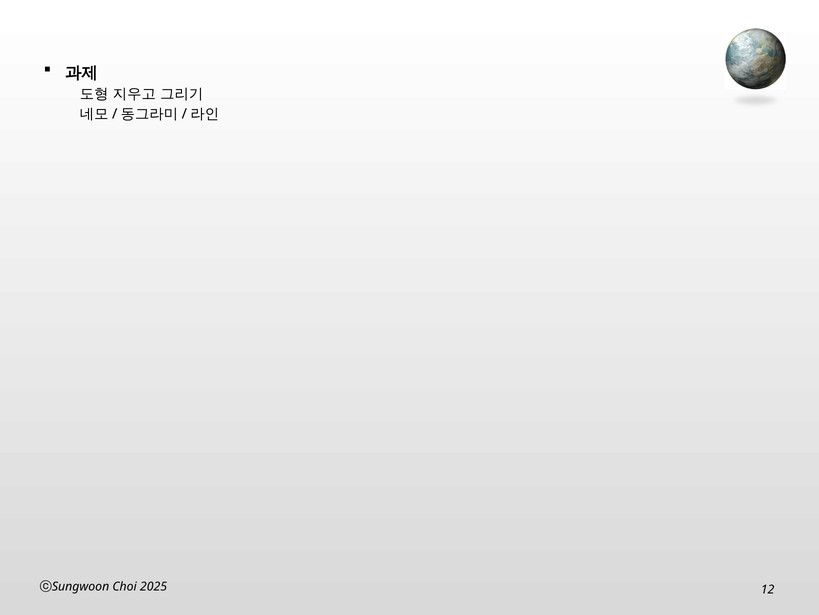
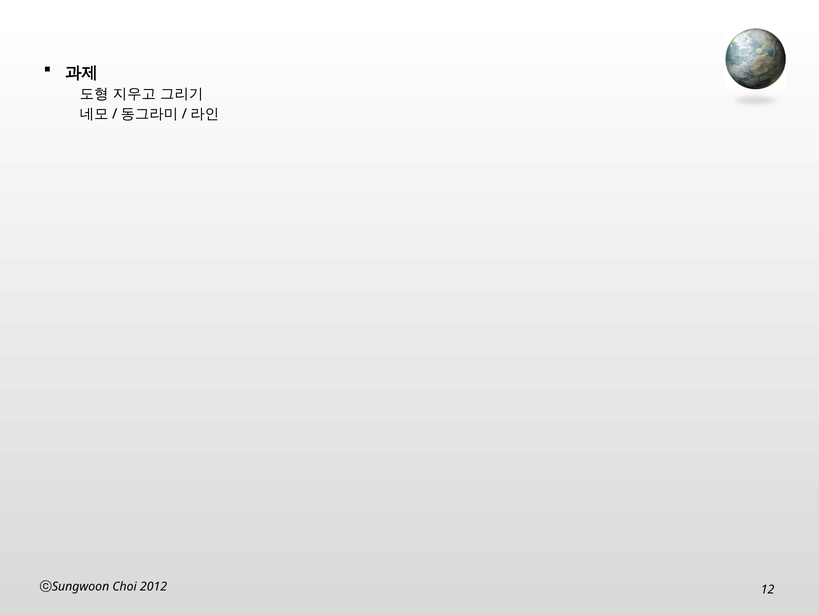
2025: 2025 -> 2012
